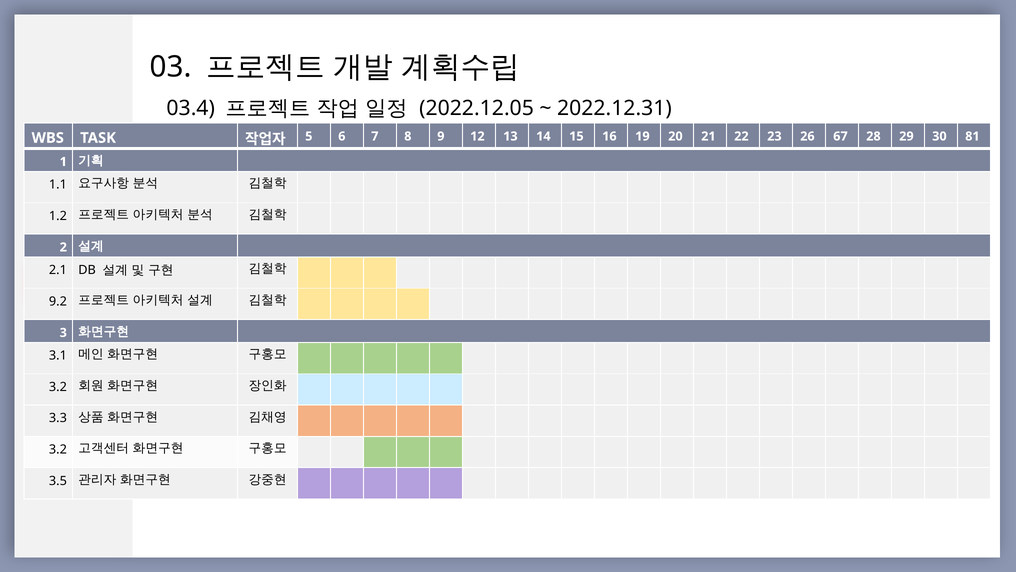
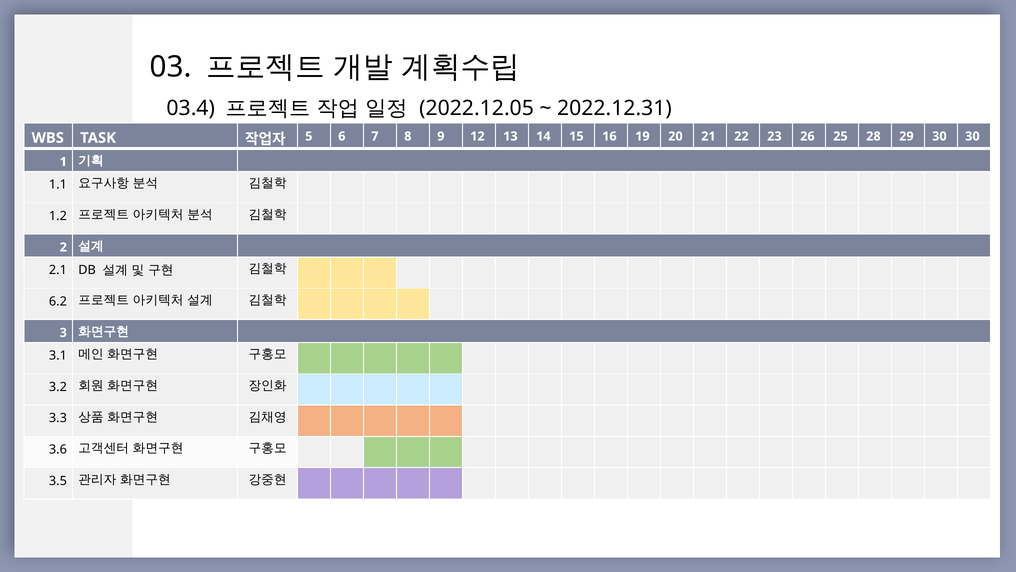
67: 67 -> 25
30 81: 81 -> 30
9.2: 9.2 -> 6.2
3.2 at (58, 449): 3.2 -> 3.6
